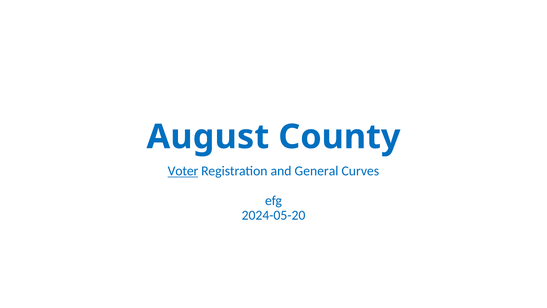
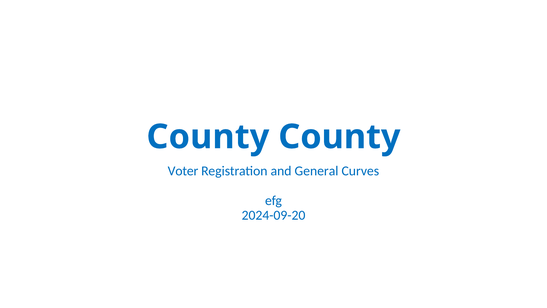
August at (208, 137): August -> County
Voter underline: present -> none
2024-05-20: 2024-05-20 -> 2024-09-20
